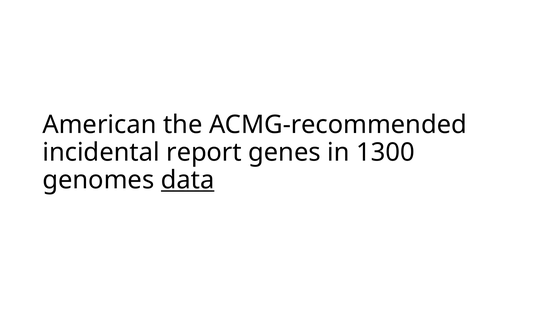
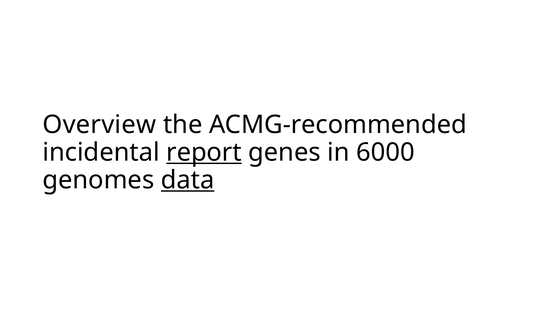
American: American -> Overview
report underline: none -> present
1300: 1300 -> 6000
